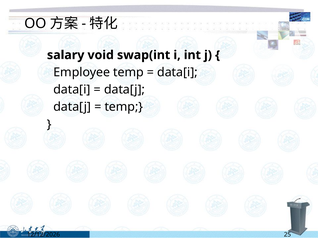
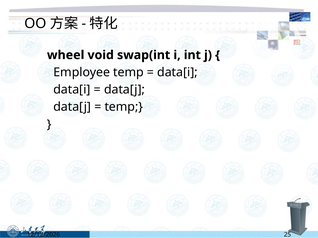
salary: salary -> wheel
